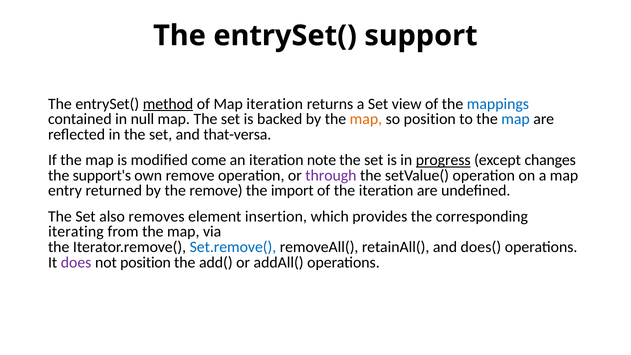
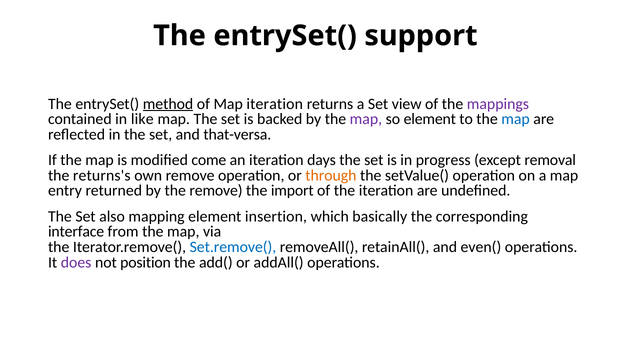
mappings colour: blue -> purple
null: null -> like
map at (366, 119) colour: orange -> purple
so position: position -> element
note: note -> days
progress underline: present -> none
changes: changes -> removal
support's: support's -> returns's
through colour: purple -> orange
removes: removes -> mapping
provides: provides -> basically
iterating: iterating -> interface
does(: does( -> even(
